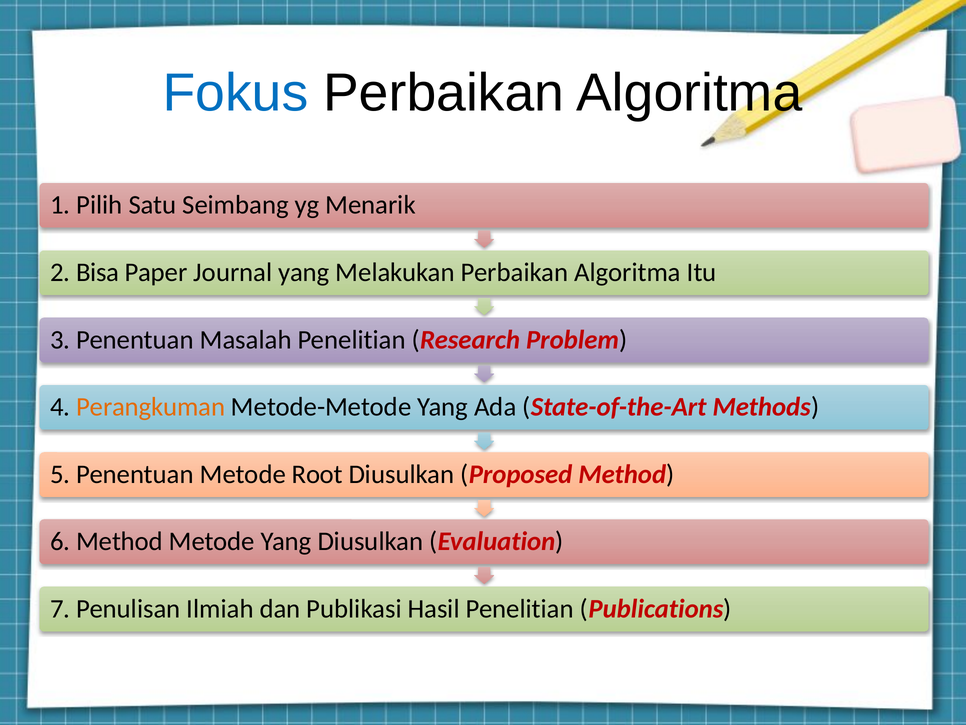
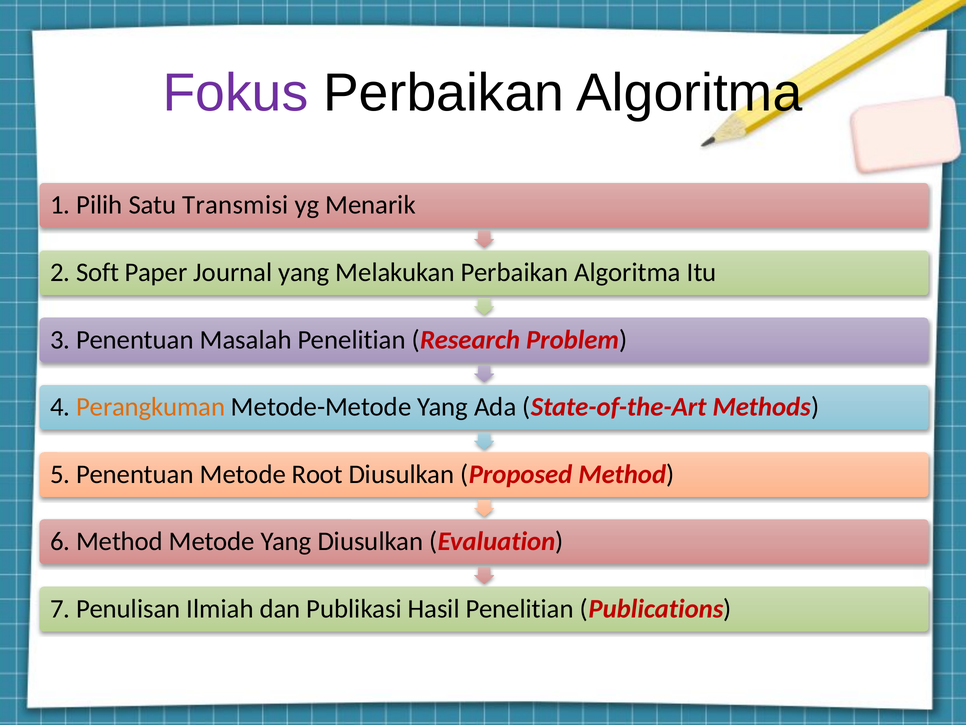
Fokus colour: blue -> purple
Seimbang: Seimbang -> Transmisi
Bisa: Bisa -> Soft
